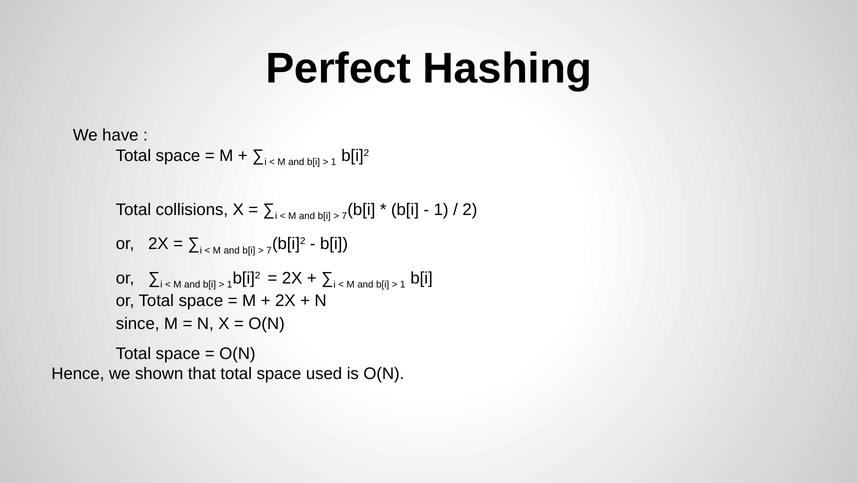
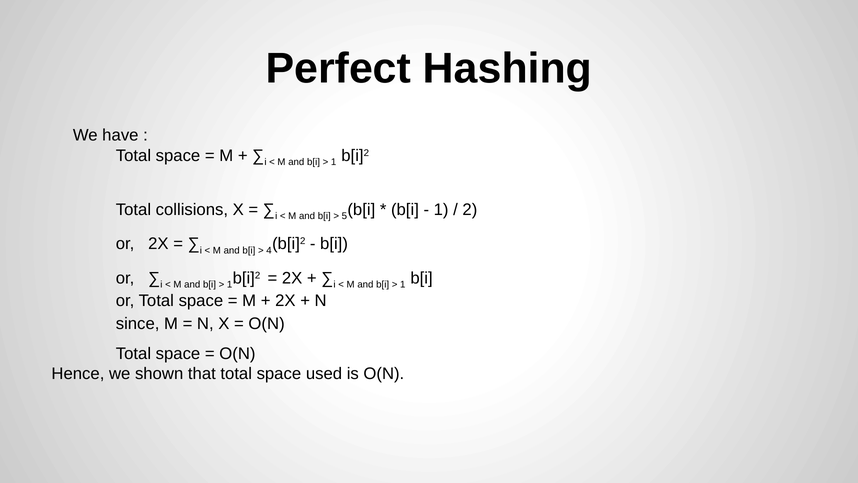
7 at (344, 216): 7 -> 5
7 at (269, 250): 7 -> 4
